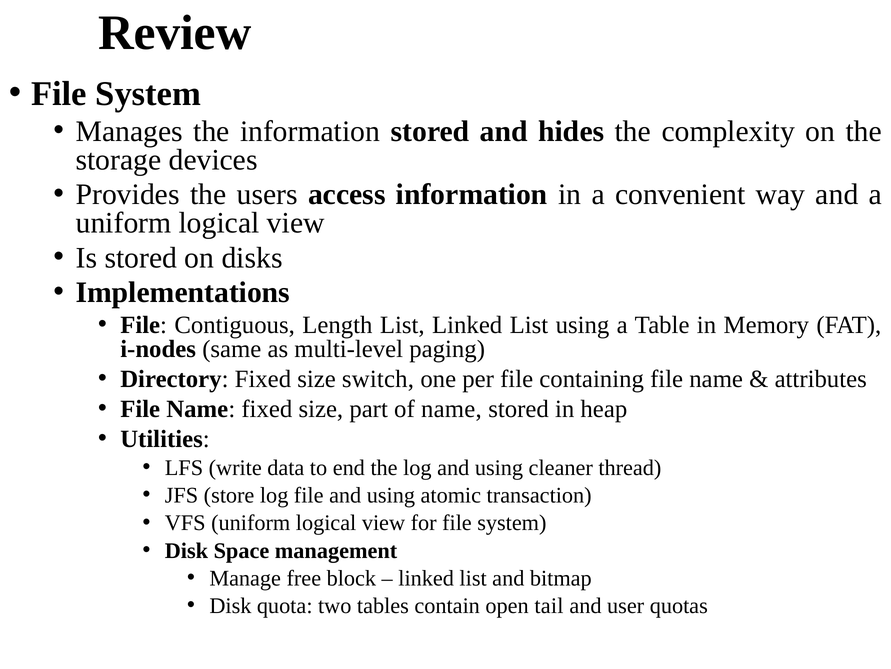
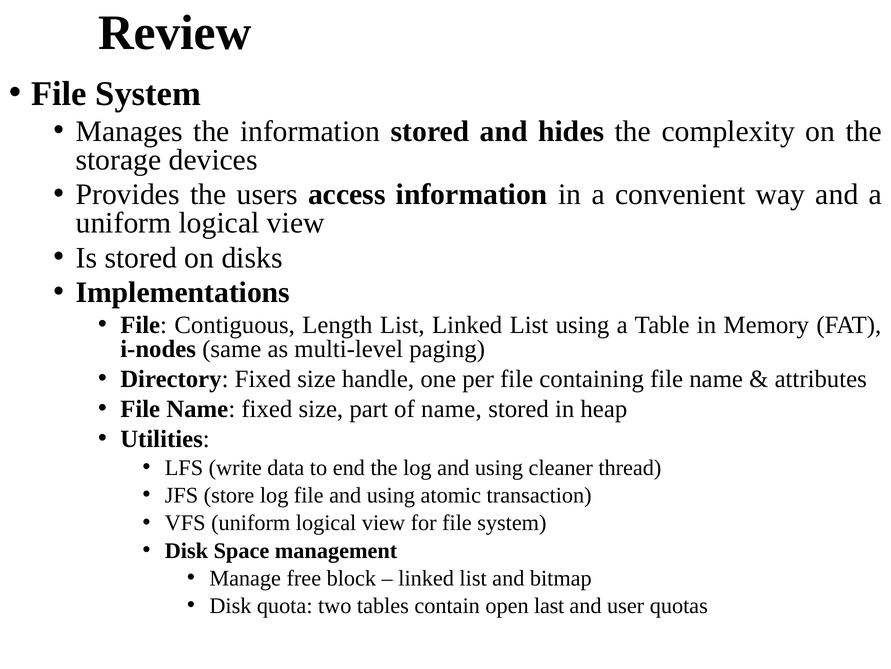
switch: switch -> handle
tail: tail -> last
